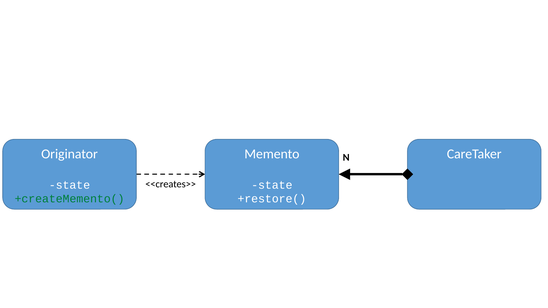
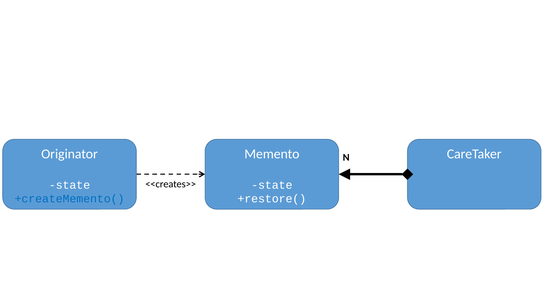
+createMemento( colour: green -> blue
